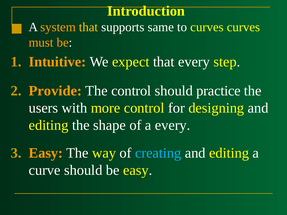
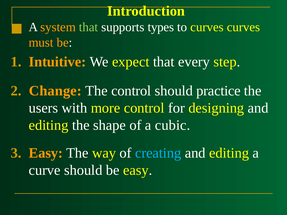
that at (89, 27) colour: yellow -> light green
same: same -> types
Provide: Provide -> Change
a every: every -> cubic
